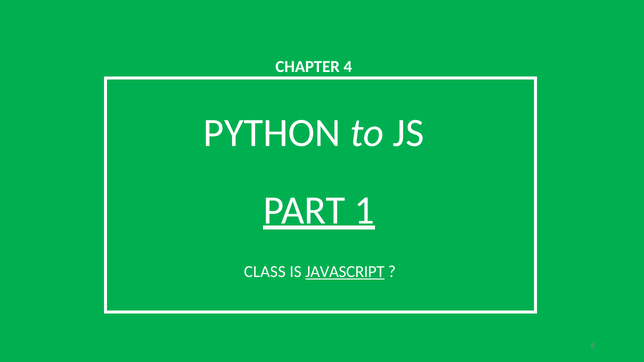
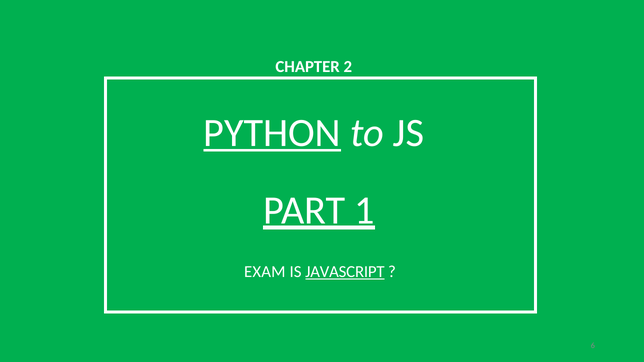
4: 4 -> 2
PYTHON underline: none -> present
CLASS: CLASS -> EXAM
